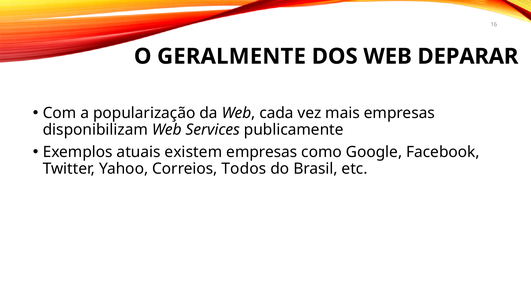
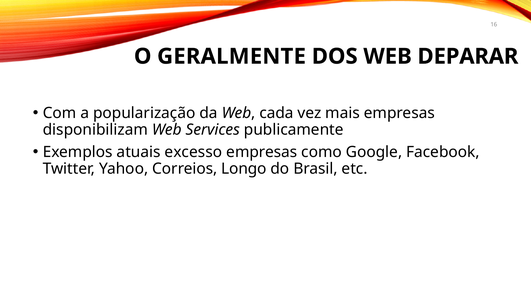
existem: existem -> excesso
Todos: Todos -> Longo
